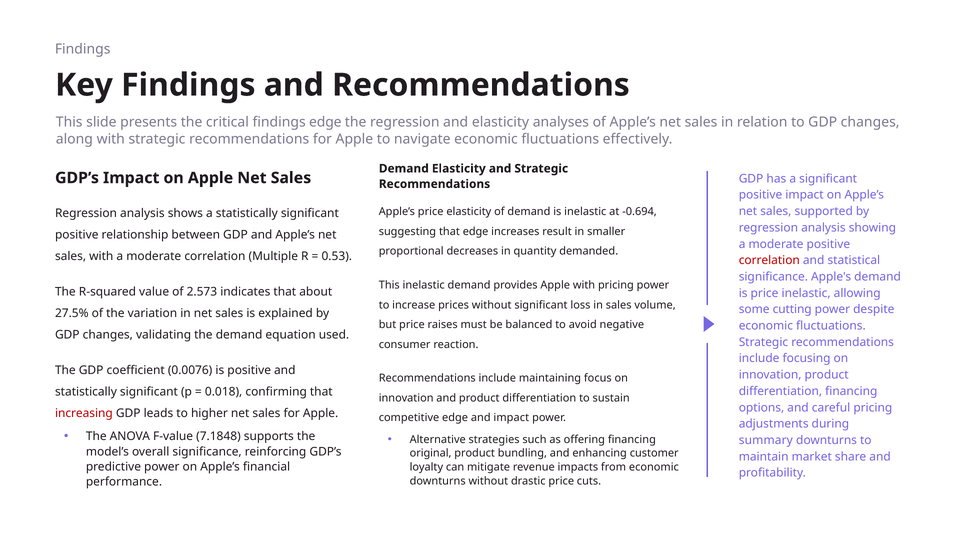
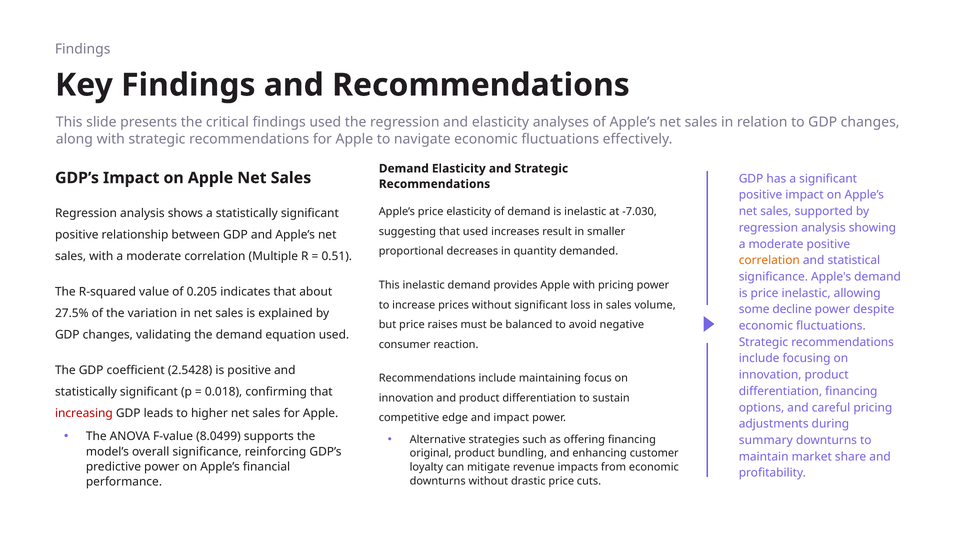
findings edge: edge -> used
-0.694: -0.694 -> -7.030
that edge: edge -> used
0.53: 0.53 -> 0.51
correlation at (769, 261) colour: red -> orange
2.573: 2.573 -> 0.205
cutting: cutting -> decline
0.0076: 0.0076 -> 2.5428
7.1848: 7.1848 -> 8.0499
